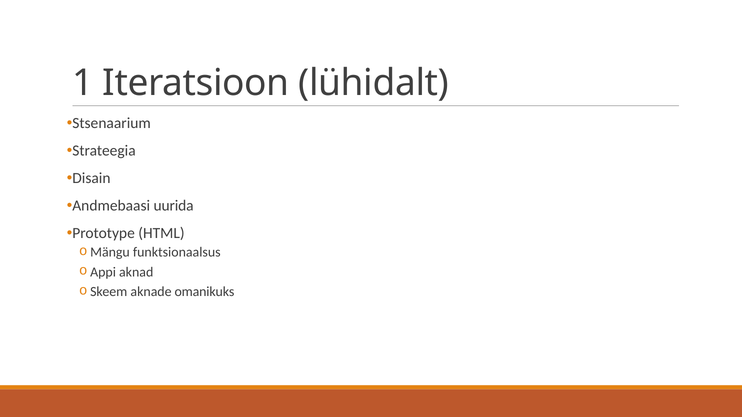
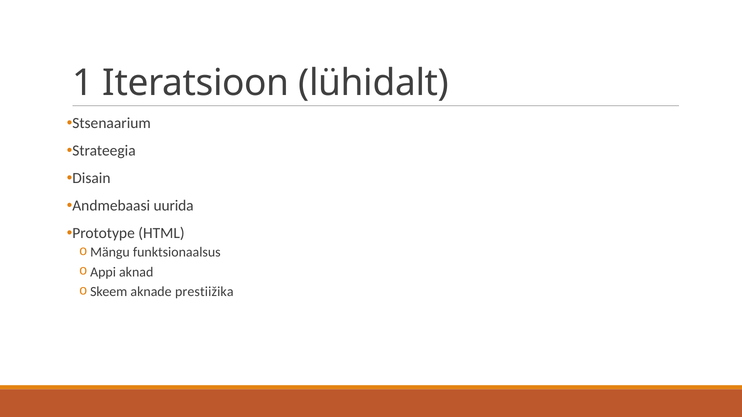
omanikuks: omanikuks -> prestiižika
